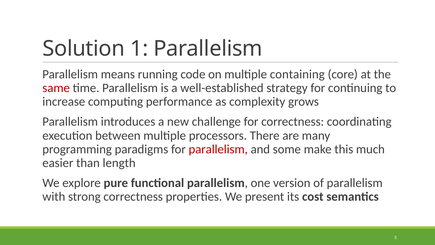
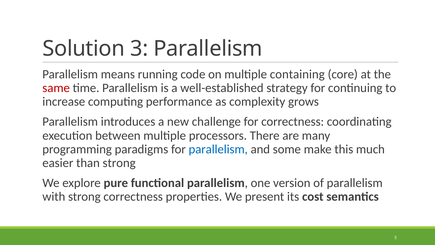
1: 1 -> 3
parallelism at (218, 149) colour: red -> blue
than length: length -> strong
